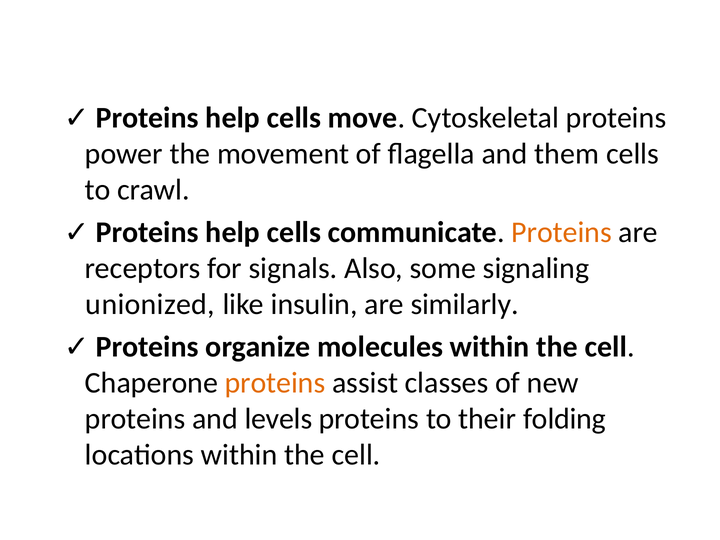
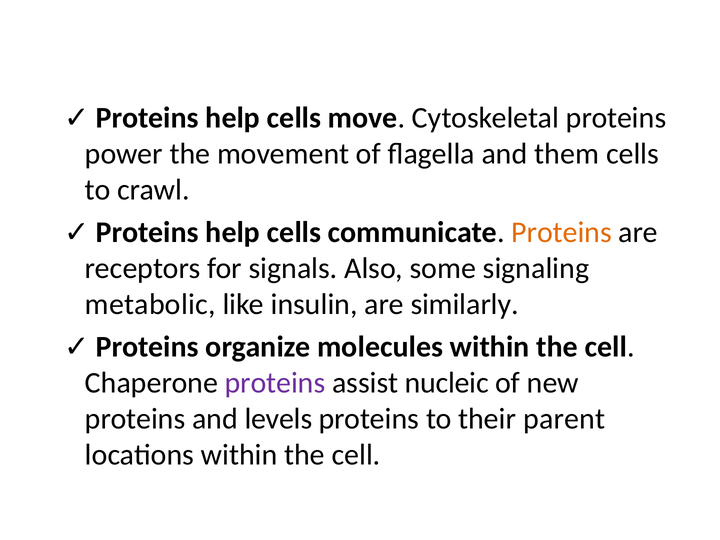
unionized: unionized -> metabolic
proteins at (275, 383) colour: orange -> purple
classes: classes -> nucleic
folding: folding -> parent
